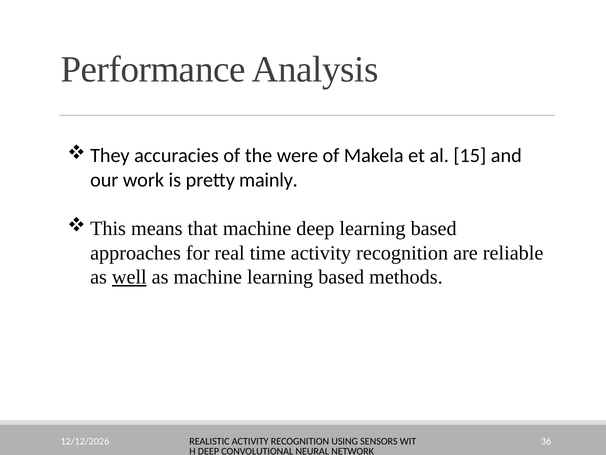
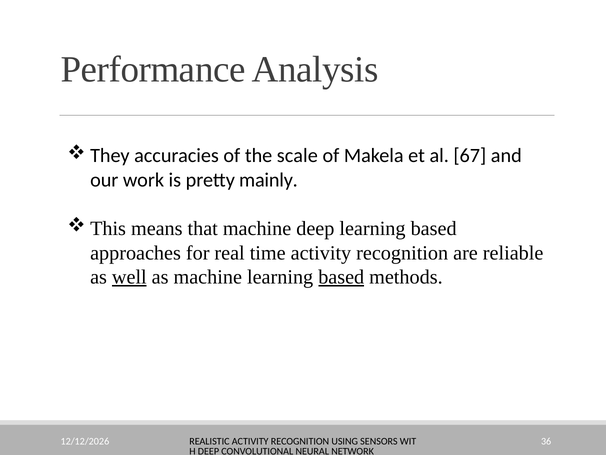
were: were -> scale
15: 15 -> 67
based at (341, 277) underline: none -> present
